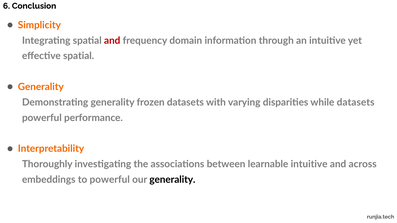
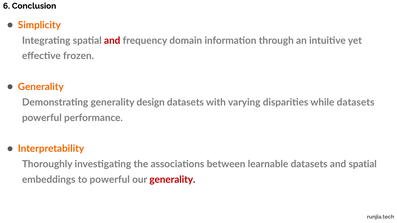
effective spatial: spatial -> frozen
frozen: frozen -> design
learnable intuitive: intuitive -> datasets
and across: across -> spatial
generality at (172, 180) colour: black -> red
